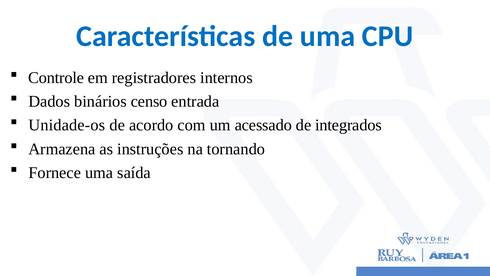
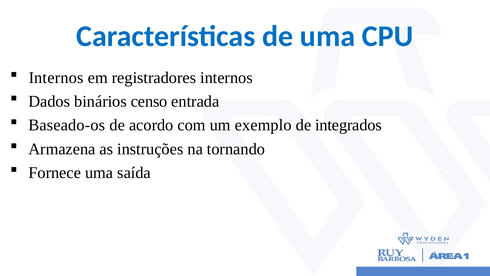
Controle at (56, 78): Controle -> Internos
Unidade-os: Unidade-os -> Baseado-os
acessado: acessado -> exemplo
